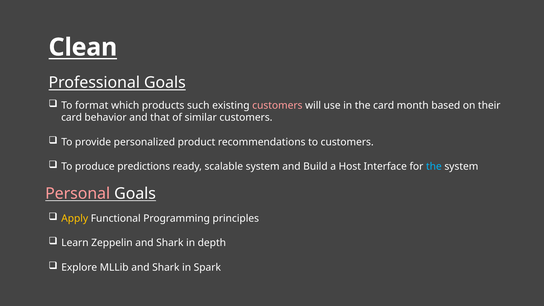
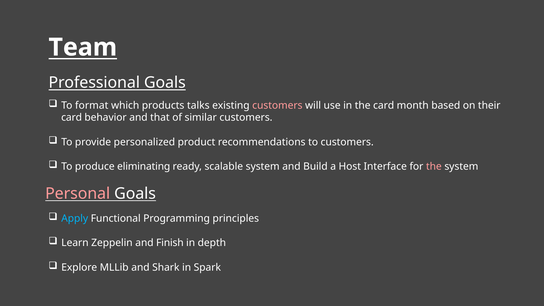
Clean: Clean -> Team
such: such -> talks
predictions: predictions -> eliminating
the at (434, 167) colour: light blue -> pink
Apply colour: yellow -> light blue
Zeppelin and Shark: Shark -> Finish
